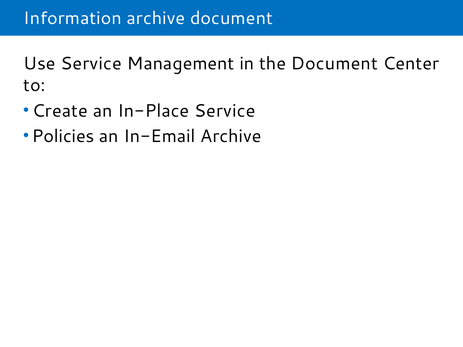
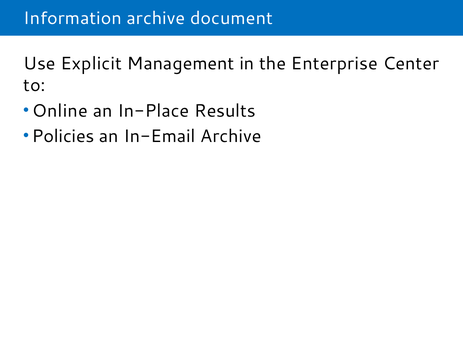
Use Service: Service -> Explicit
the Document: Document -> Enterprise
Create: Create -> Online
In-Place Service: Service -> Results
